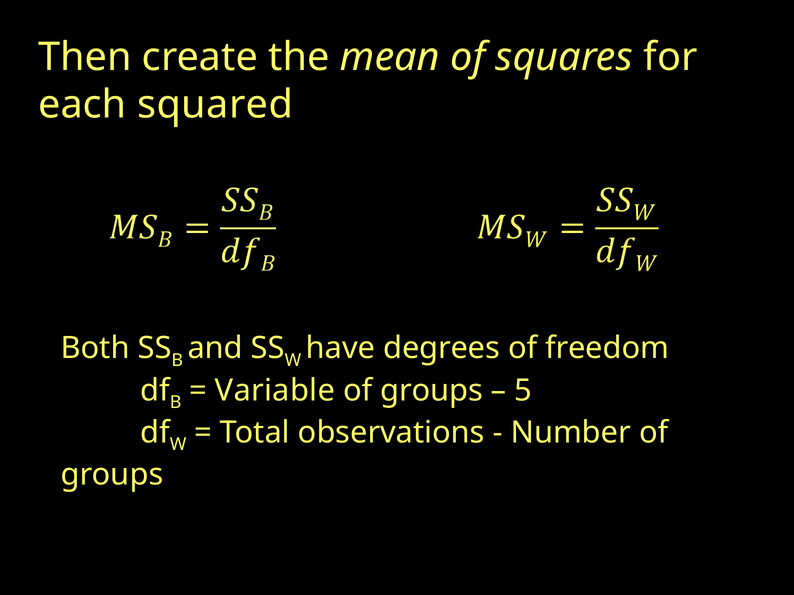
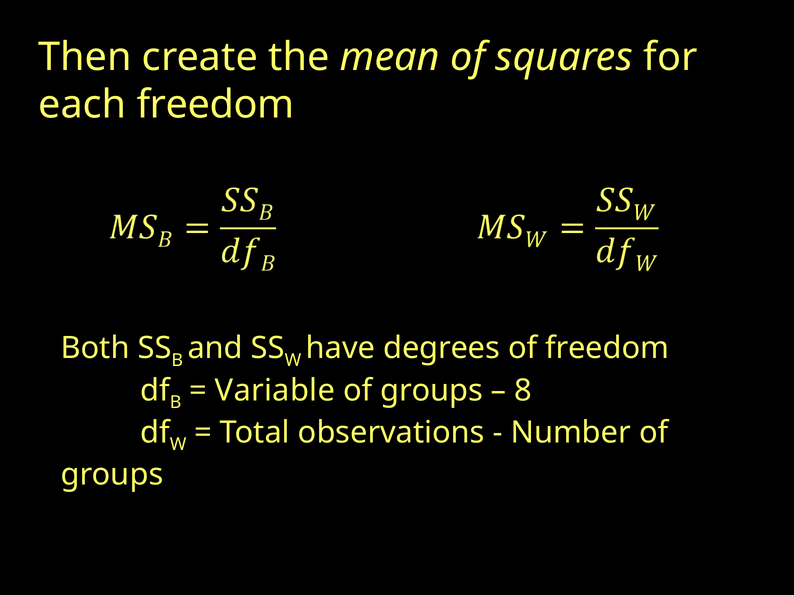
each squared: squared -> freedom
5: 5 -> 8
